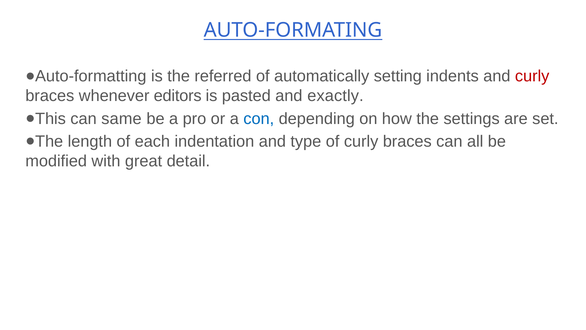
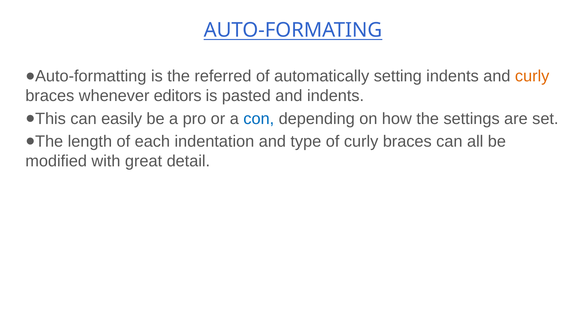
curly at (532, 76) colour: red -> orange
and exactly: exactly -> indents
same: same -> easily
